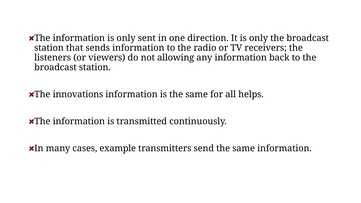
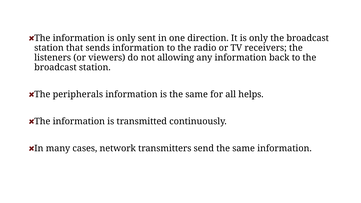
innovations: innovations -> peripherals
example: example -> network
